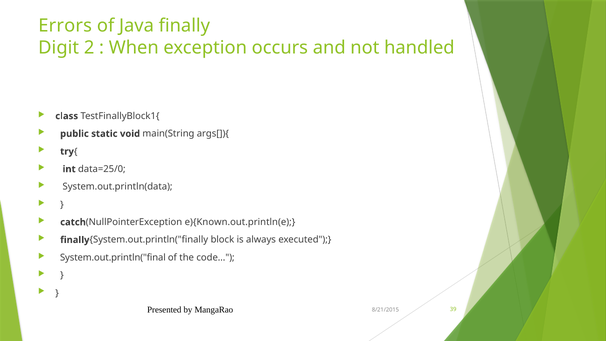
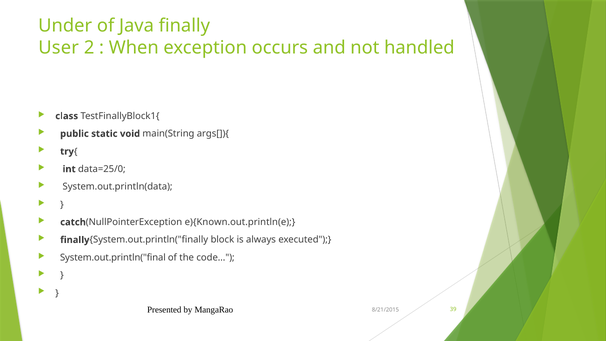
Errors: Errors -> Under
Digit: Digit -> User
